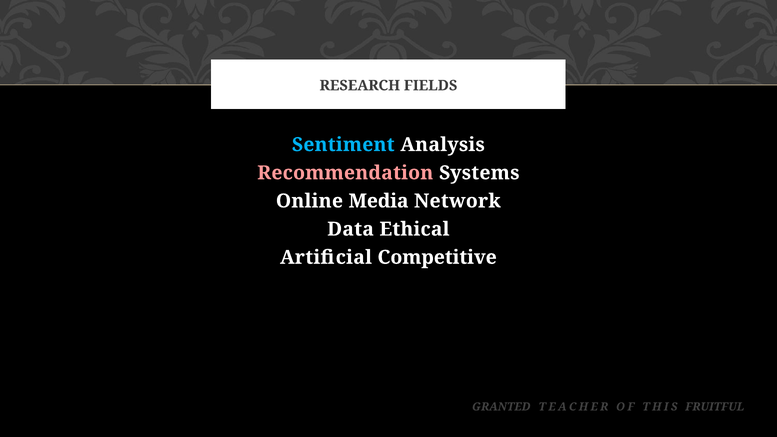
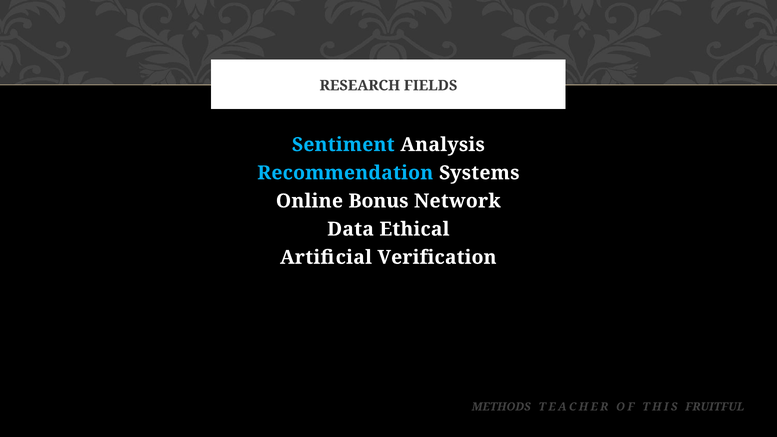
Recommendation colour: pink -> light blue
Media: Media -> Bonus
Competitive: Competitive -> Verification
GRANTED: GRANTED -> METHODS
